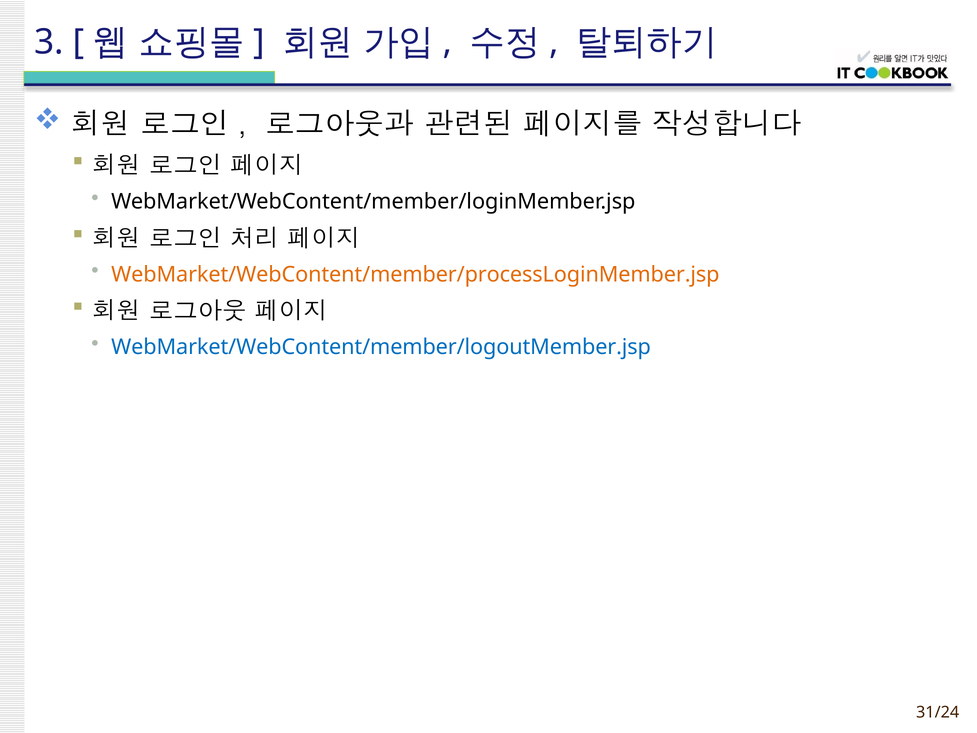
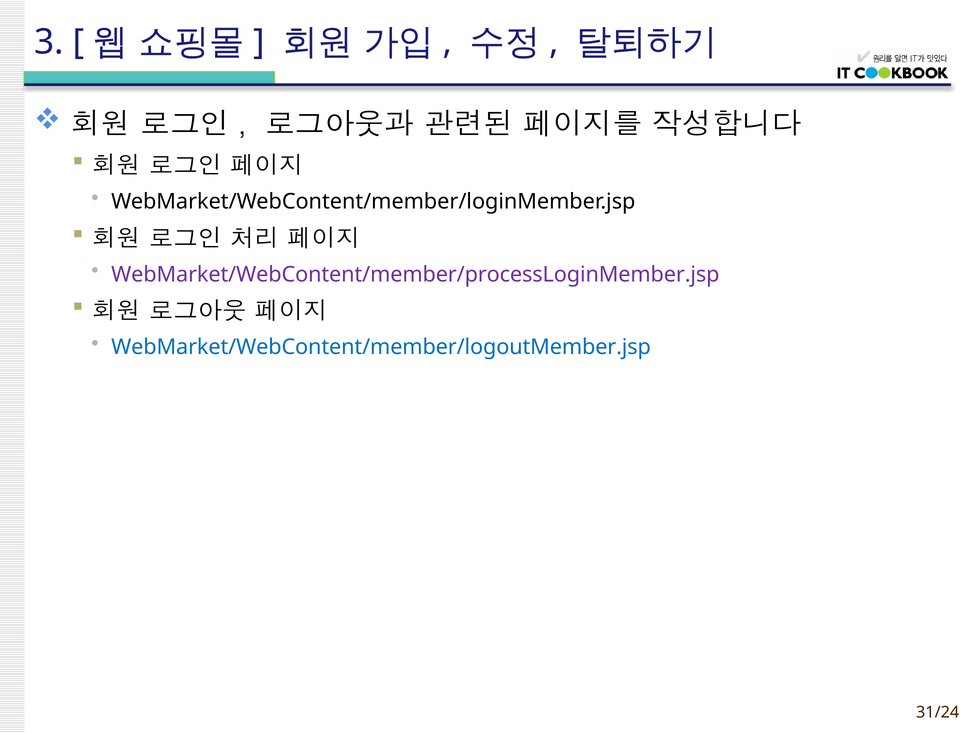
WebMarket/WebContent/member/processLoginMember.jsp colour: orange -> purple
